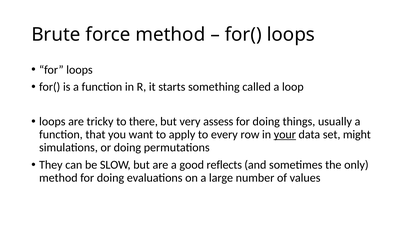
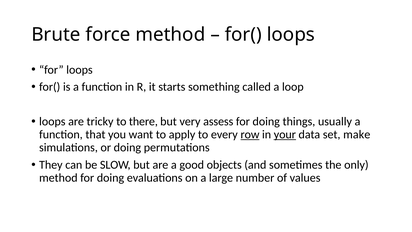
row underline: none -> present
might: might -> make
reflects: reflects -> objects
